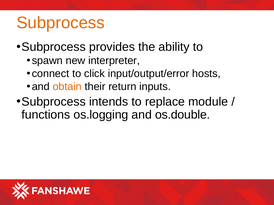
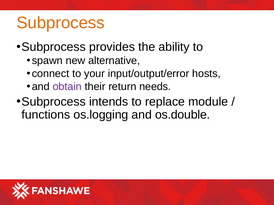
interpreter: interpreter -> alternative
click: click -> your
obtain colour: orange -> purple
inputs: inputs -> needs
